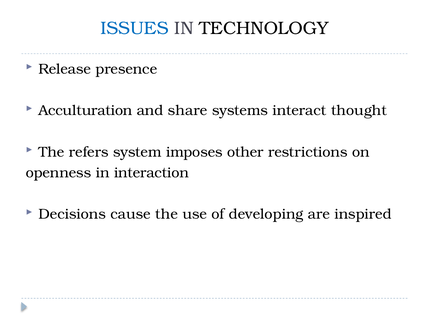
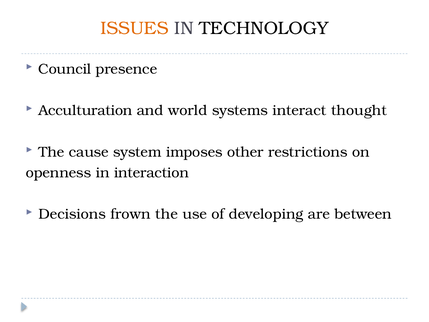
ISSUES colour: blue -> orange
Release: Release -> Council
share: share -> world
refers: refers -> cause
cause: cause -> frown
inspired: inspired -> between
